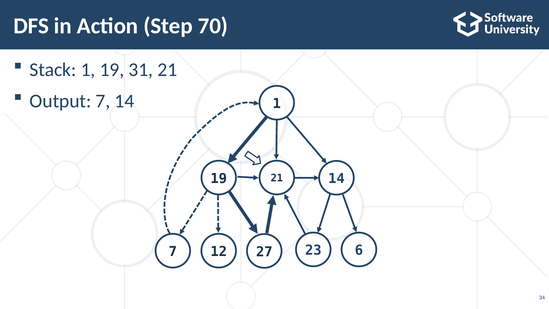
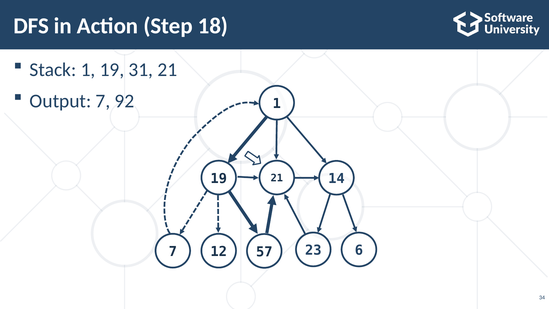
70: 70 -> 18
7 14: 14 -> 92
27: 27 -> 57
